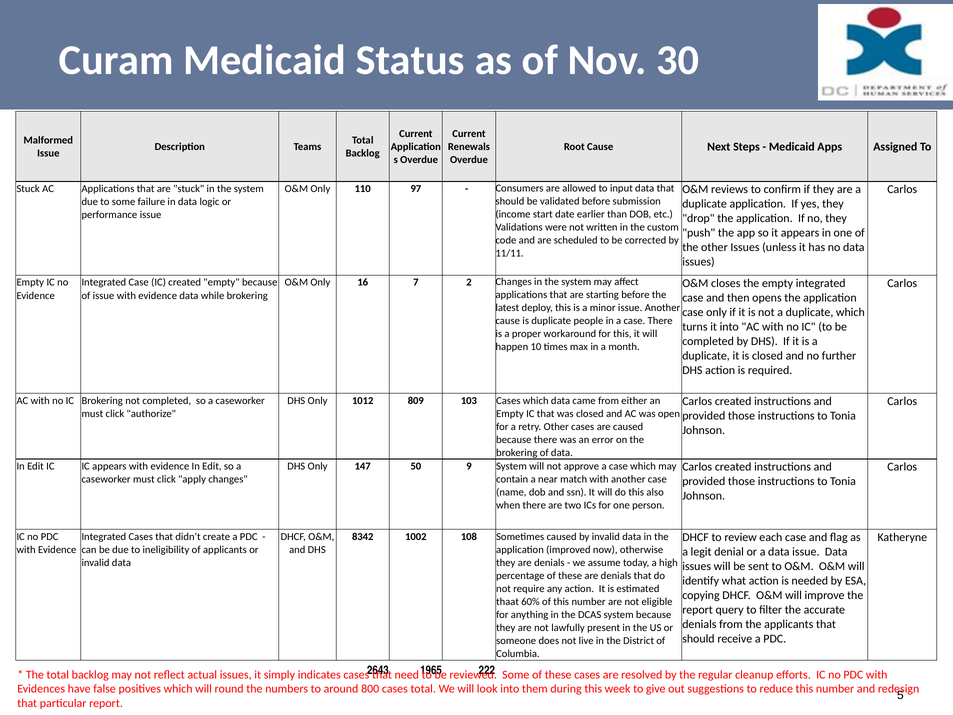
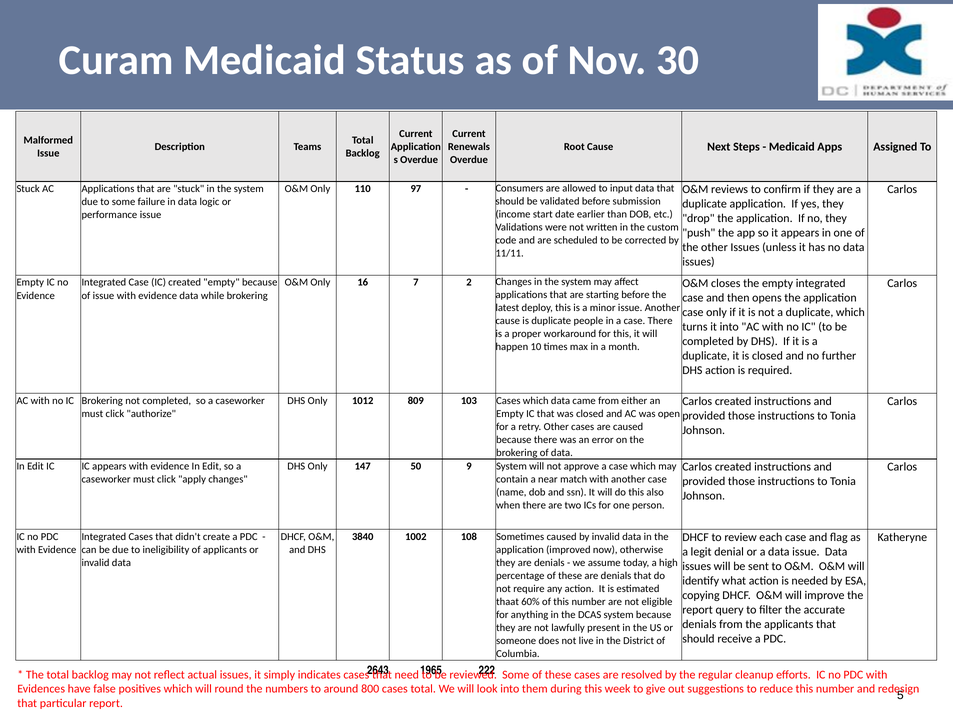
8342: 8342 -> 3840
